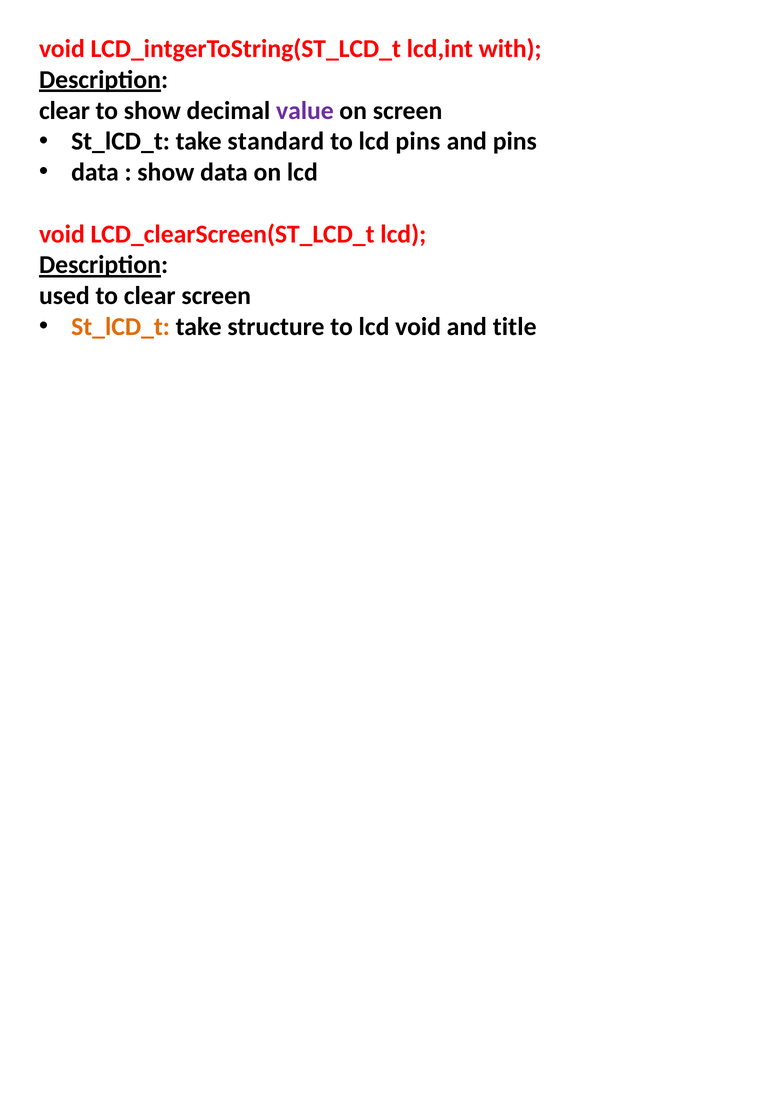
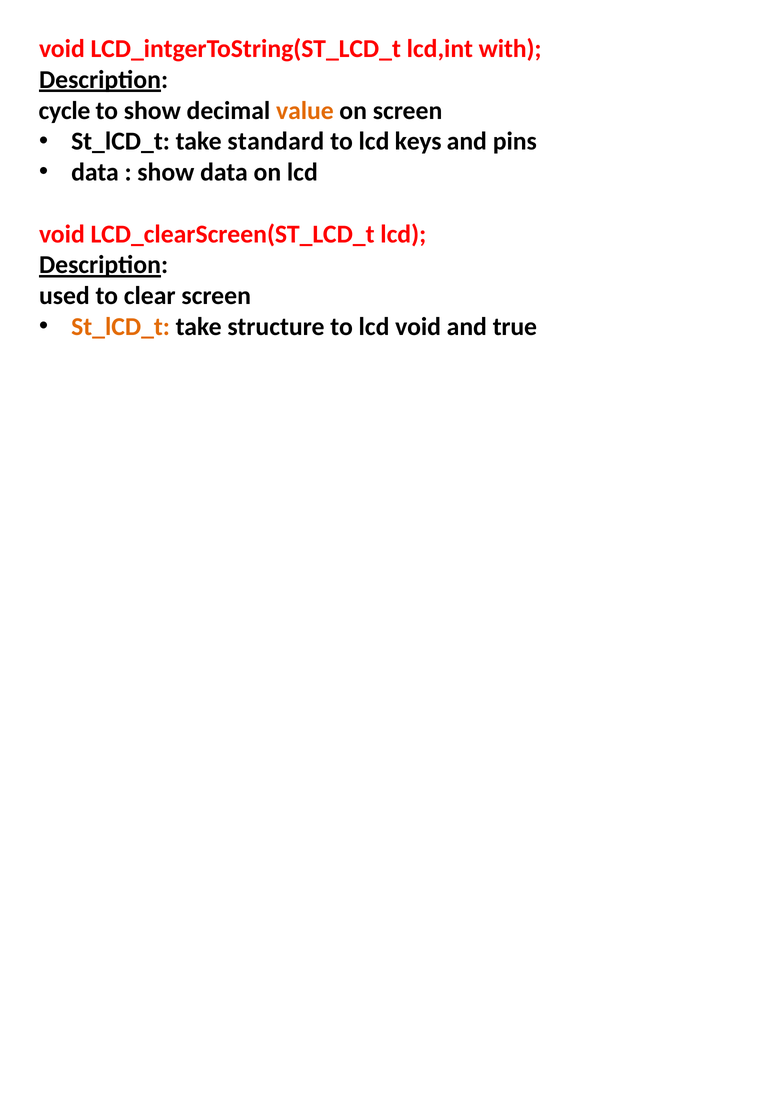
clear at (64, 111): clear -> cycle
value colour: purple -> orange
lcd pins: pins -> keys
title: title -> true
